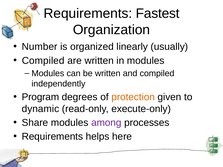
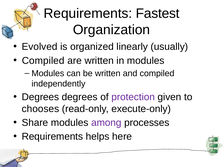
Number: Number -> Evolved
Program at (40, 97): Program -> Degrees
protection colour: orange -> purple
dynamic: dynamic -> chooses
